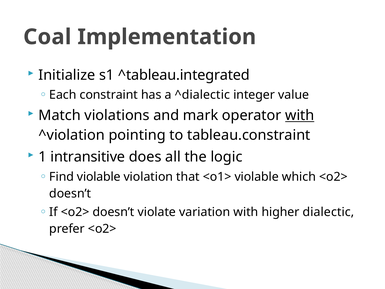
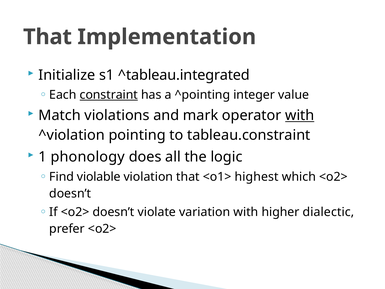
Coal at (47, 37): Coal -> That
constraint underline: none -> present
^dialectic: ^dialectic -> ^pointing
intransitive: intransitive -> phonology
<o1> violable: violable -> highest
